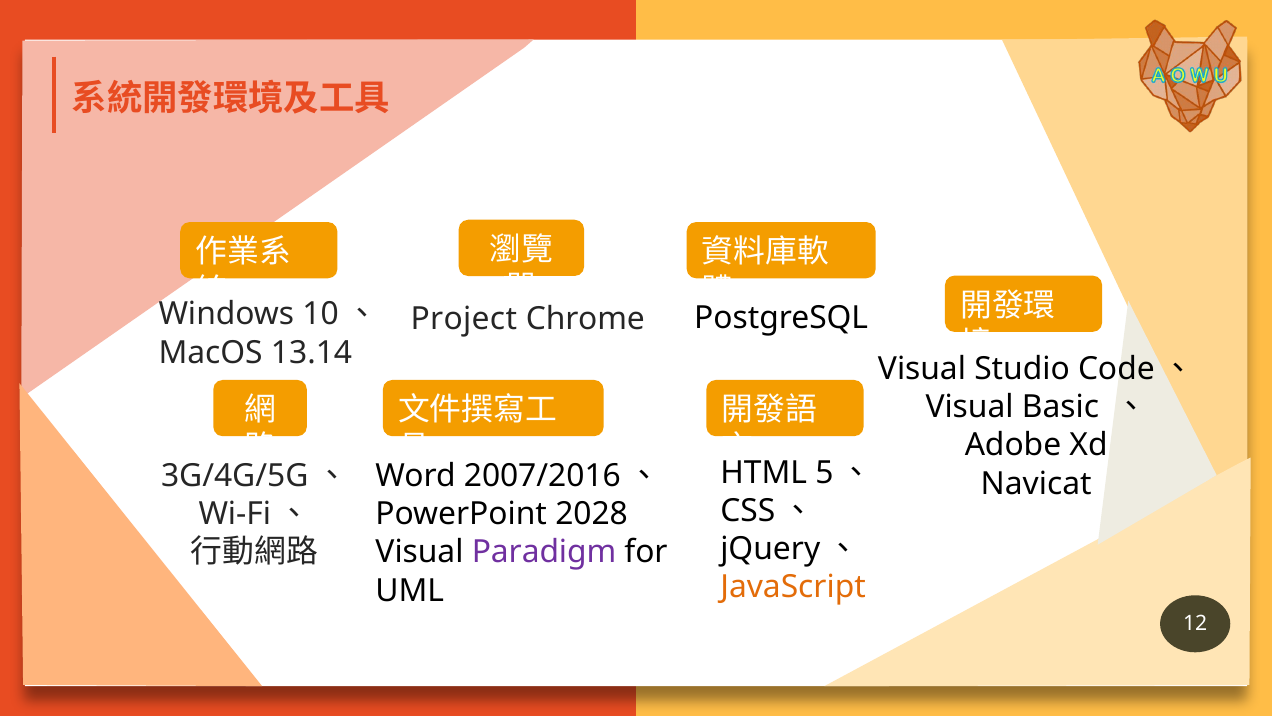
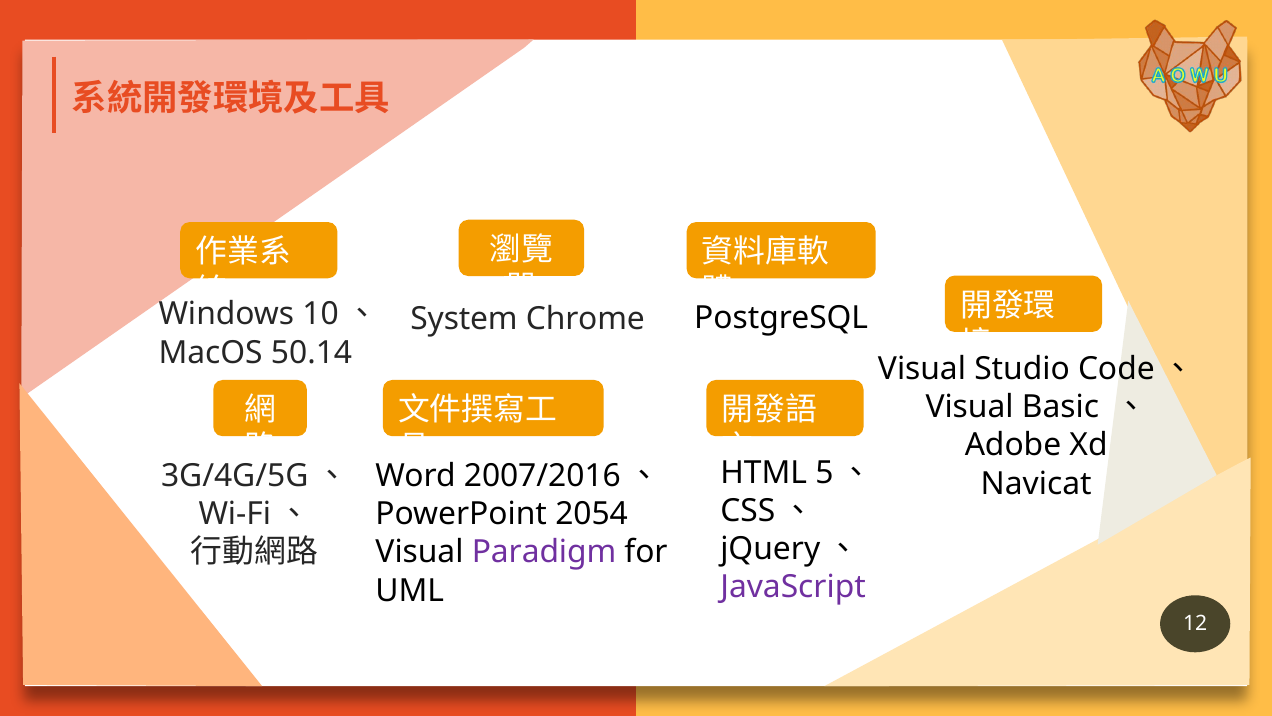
Project: Project -> System
13.14: 13.14 -> 50.14
2028: 2028 -> 2054
JavaScript colour: orange -> purple
